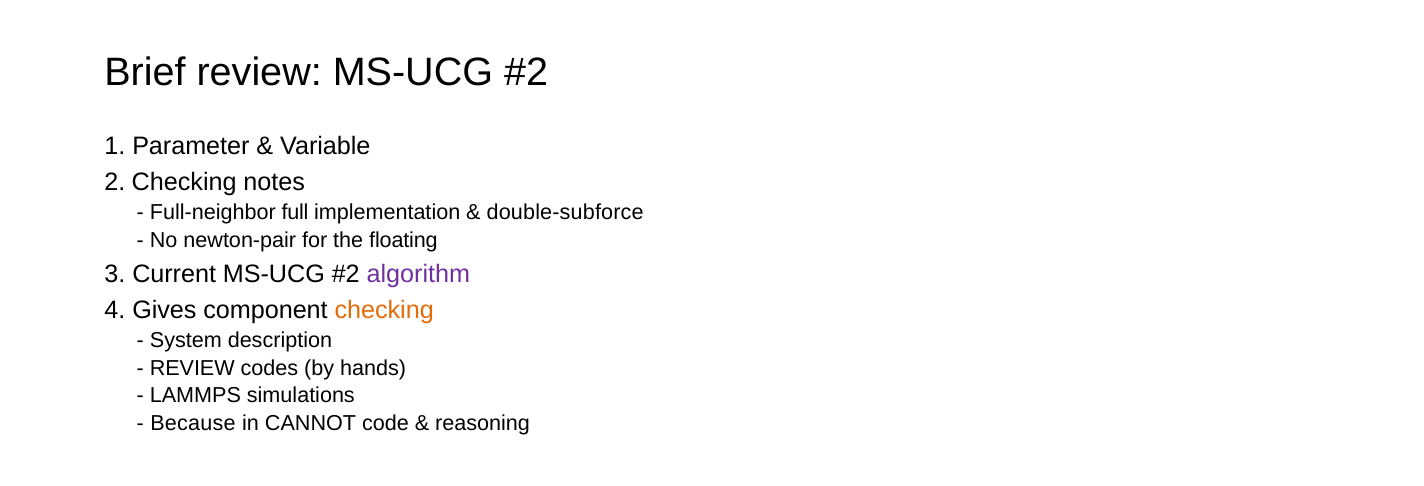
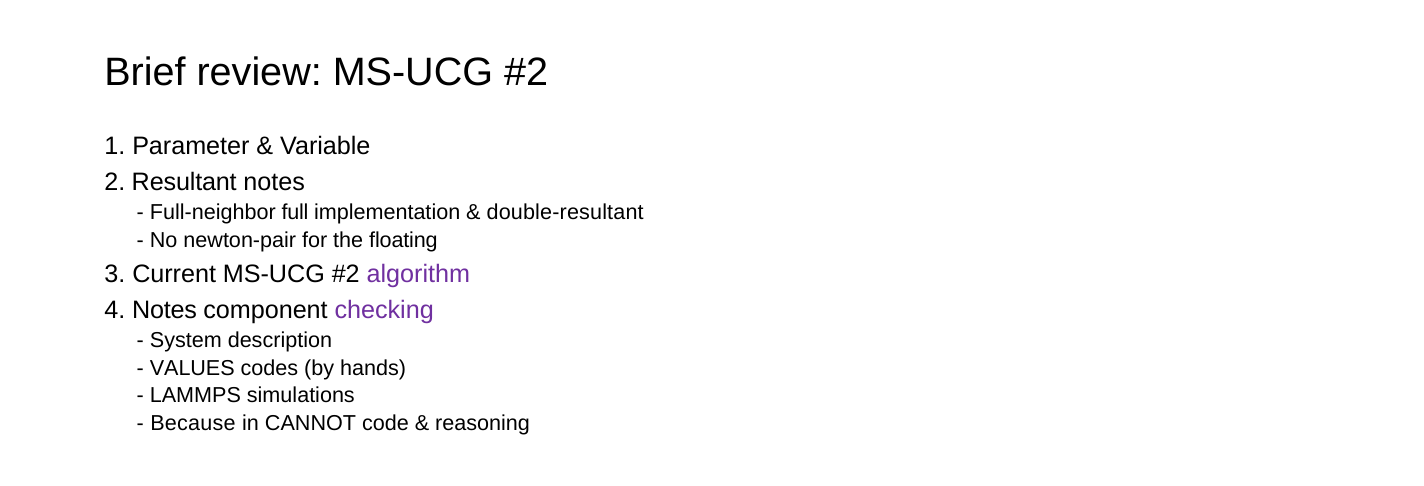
2 Checking: Checking -> Resultant
double-subforce: double-subforce -> double-resultant
4 Gives: Gives -> Notes
checking at (384, 310) colour: orange -> purple
REVIEW at (192, 368): REVIEW -> VALUES
